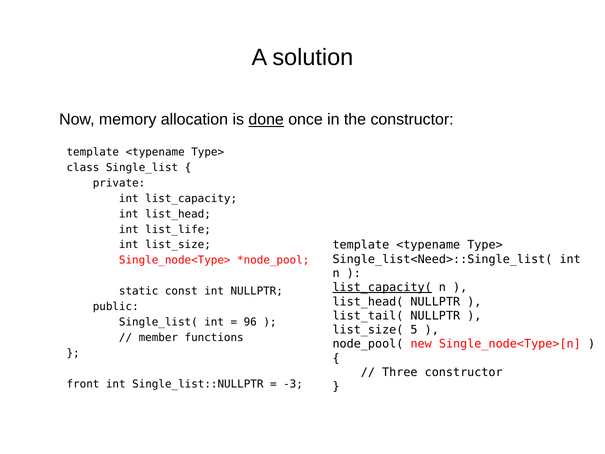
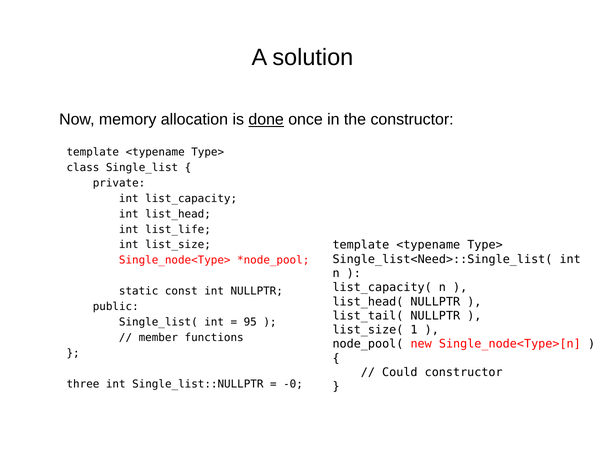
list_capacity( underline: present -> none
96: 96 -> 95
5: 5 -> 1
Three: Three -> Could
front: front -> three
-3: -3 -> -0
